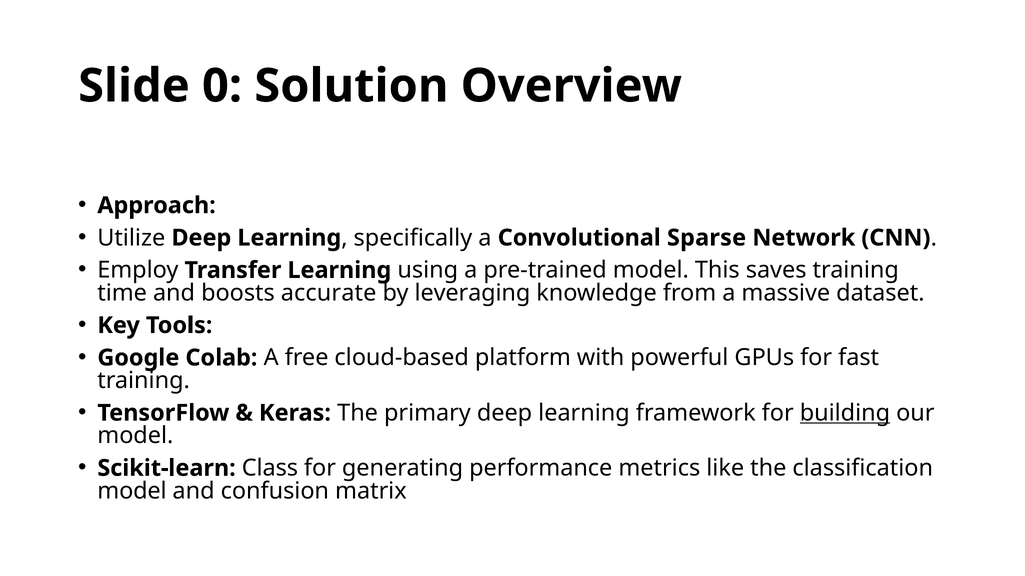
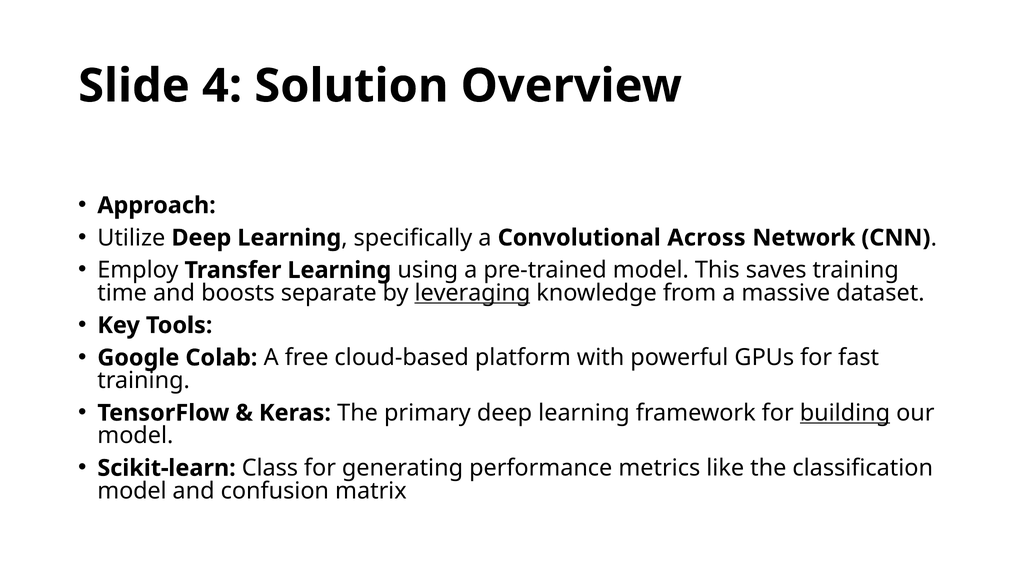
0: 0 -> 4
Sparse: Sparse -> Across
accurate: accurate -> separate
leveraging underline: none -> present
